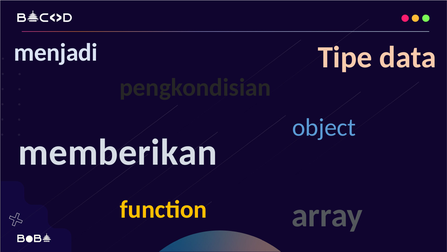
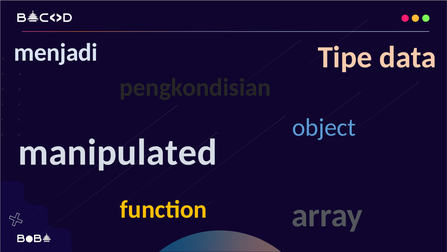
memberikan: memberikan -> manipulated
